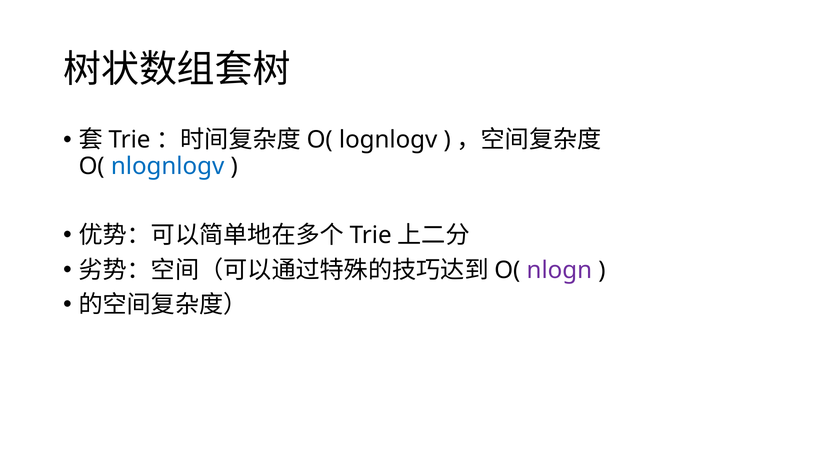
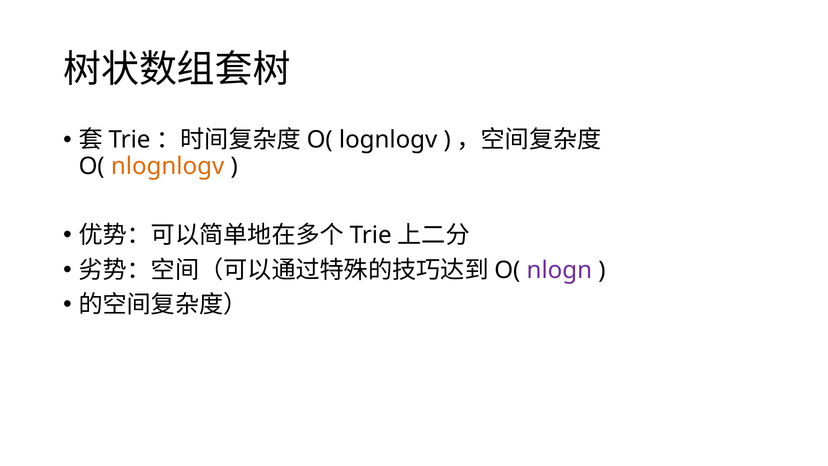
nlognlogv colour: blue -> orange
